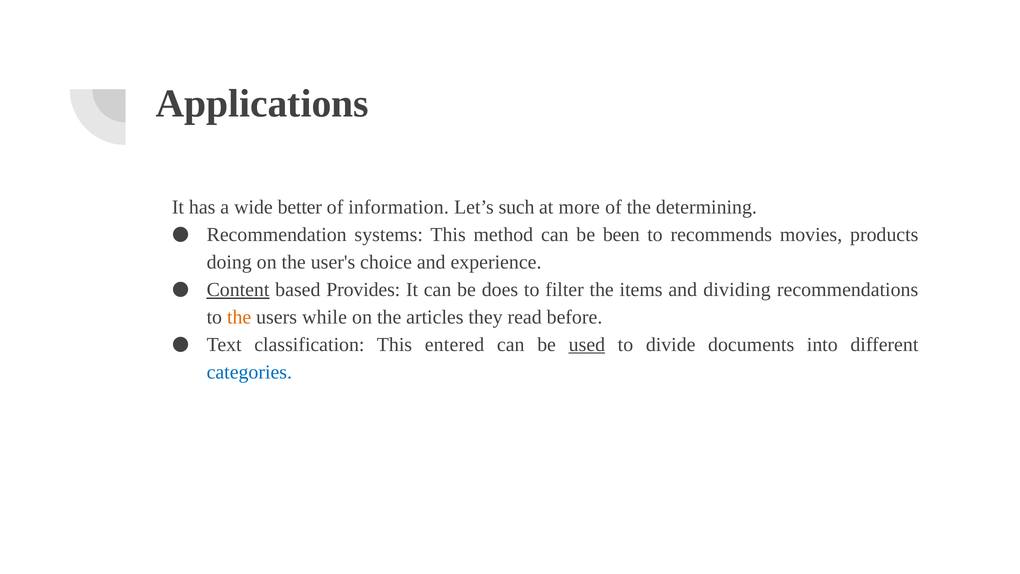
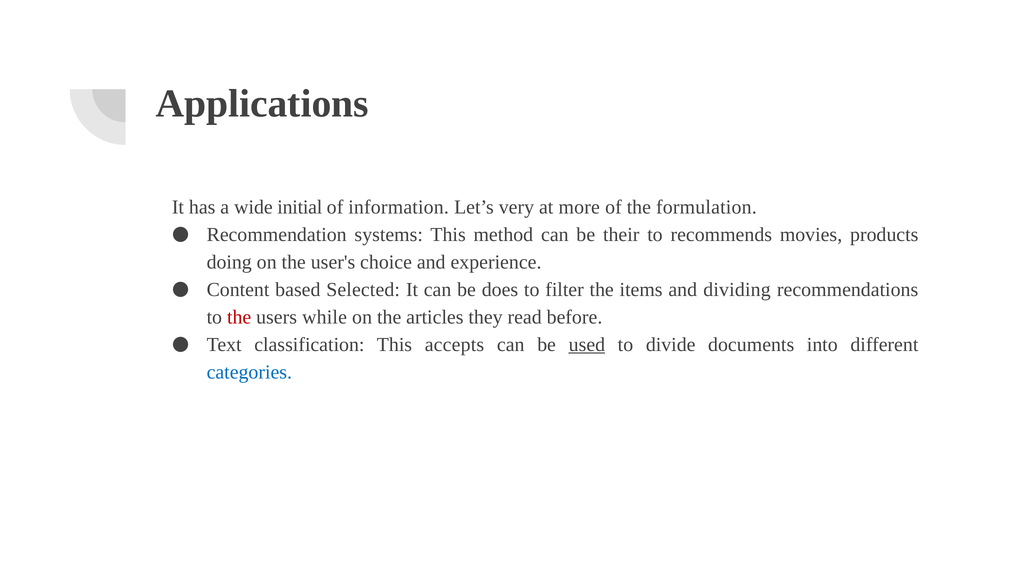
better: better -> initial
such: such -> very
determining: determining -> formulation
been: been -> their
Content underline: present -> none
Provides: Provides -> Selected
the at (239, 317) colour: orange -> red
entered: entered -> accepts
